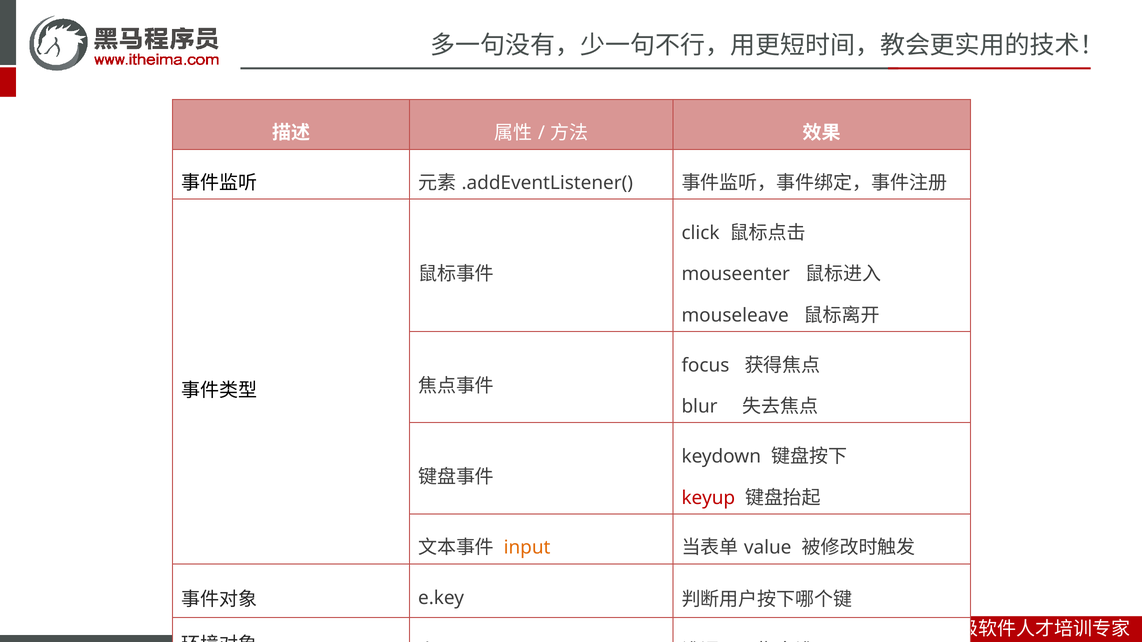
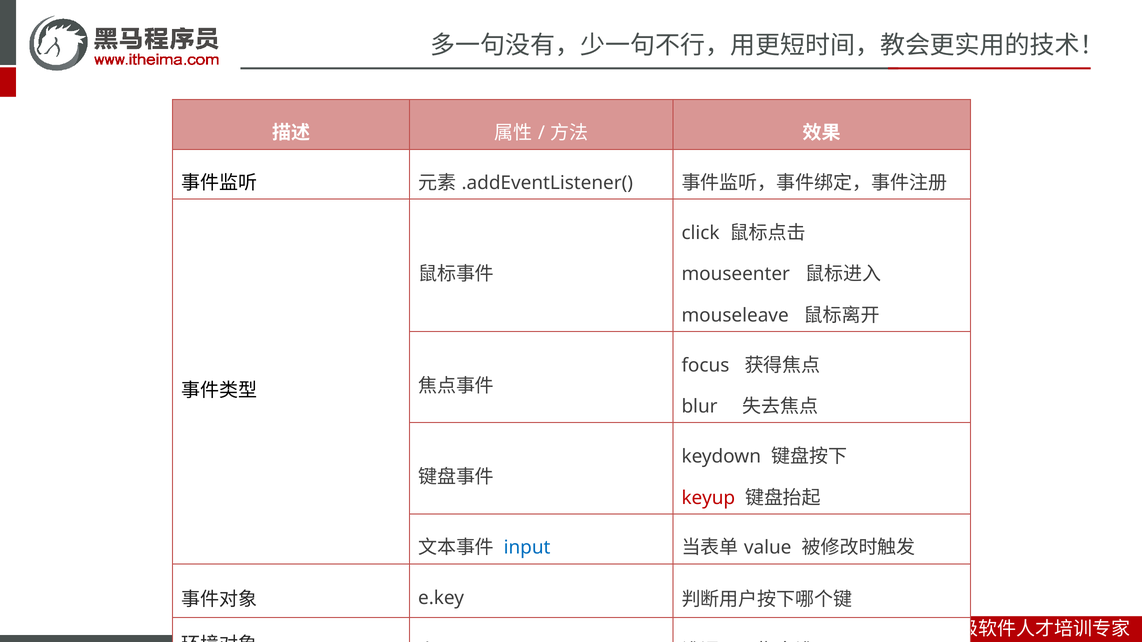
input colour: orange -> blue
